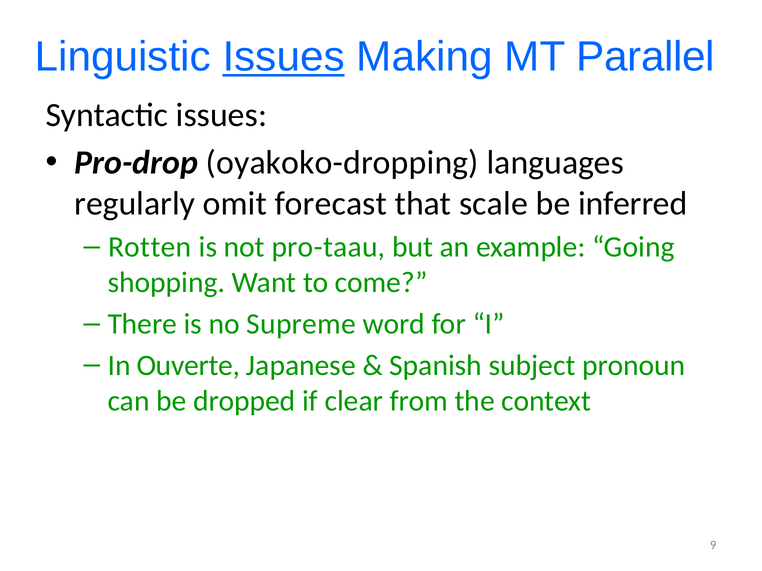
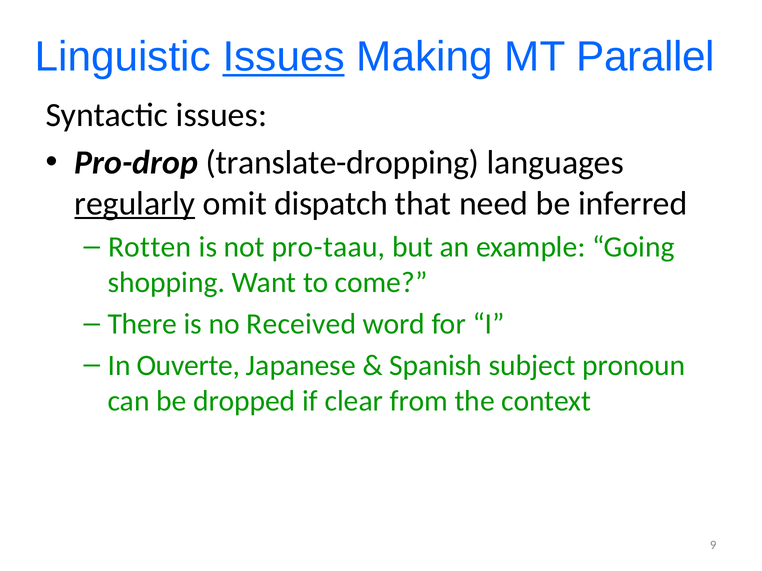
oyakoko-dropping: oyakoko-dropping -> translate-dropping
regularly underline: none -> present
forecast: forecast -> dispatch
scale: scale -> need
Supreme: Supreme -> Received
